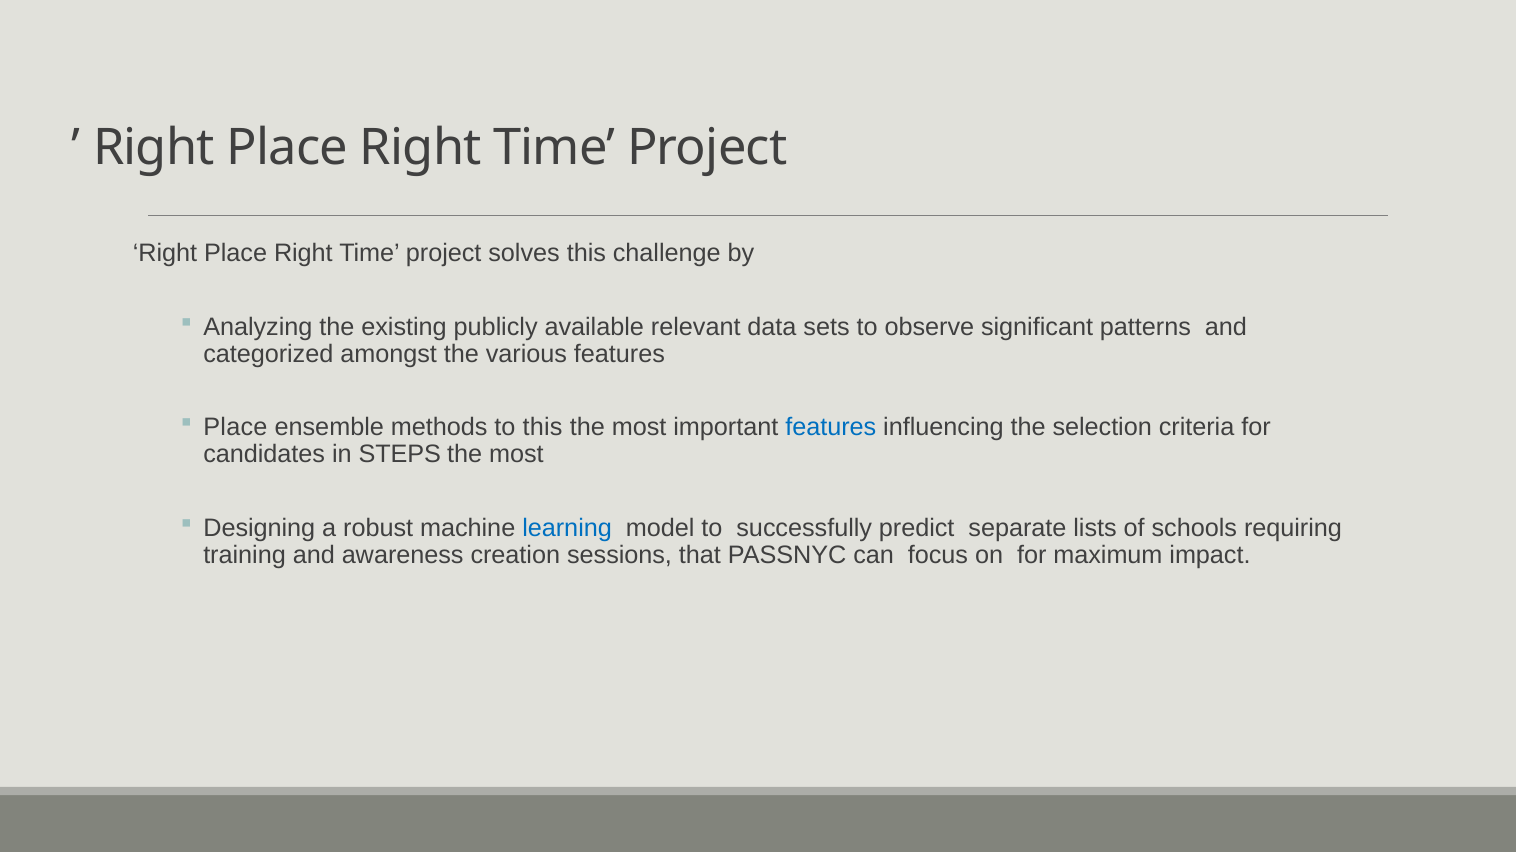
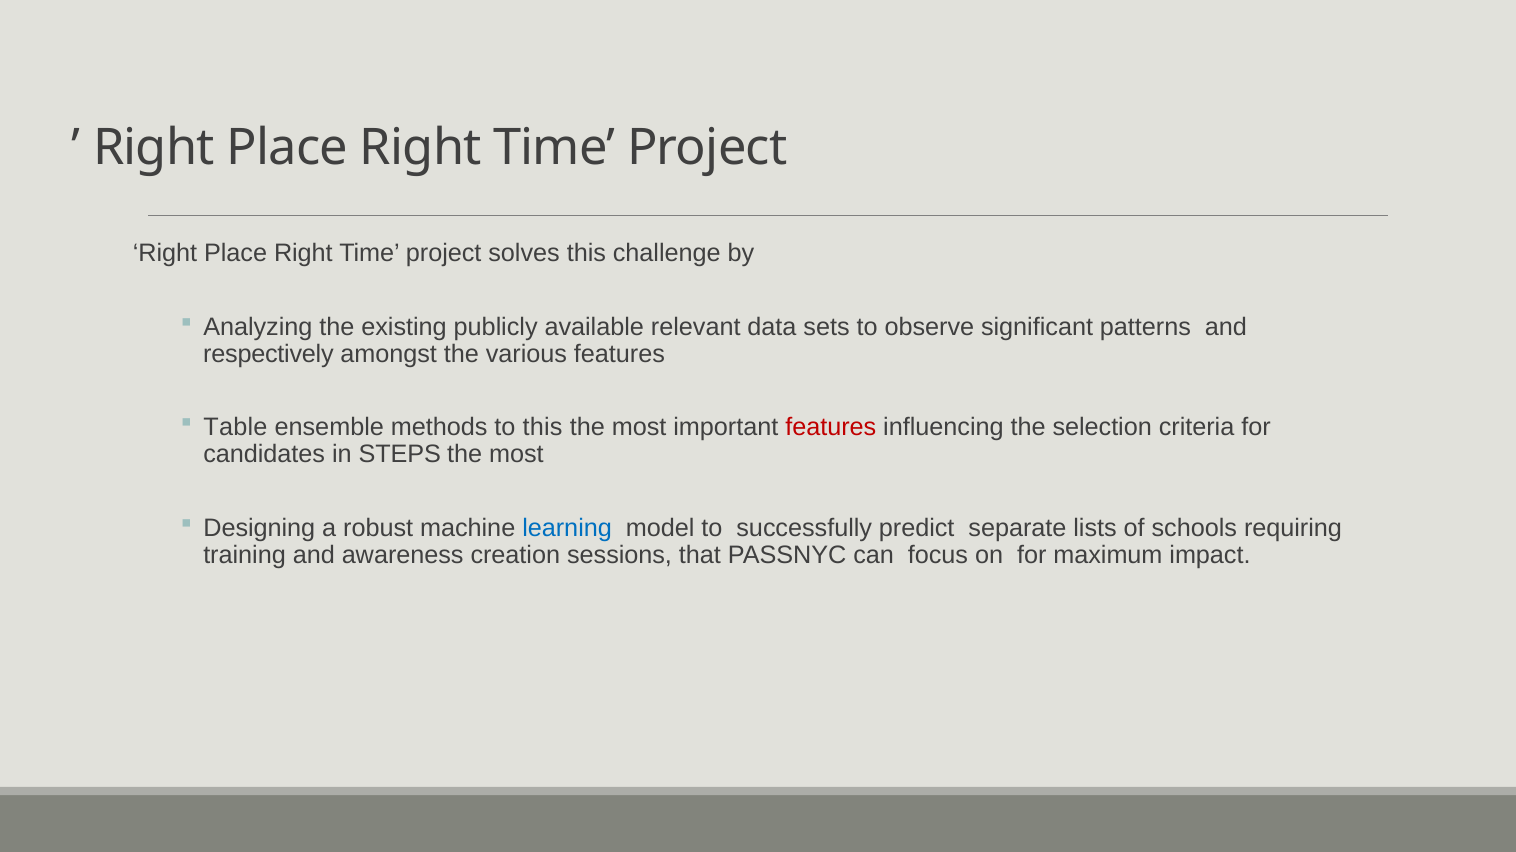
categorized: categorized -> respectively
Place at (235, 428): Place -> Table
features at (831, 428) colour: blue -> red
